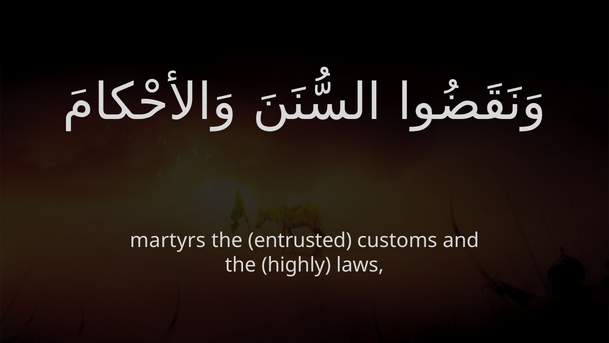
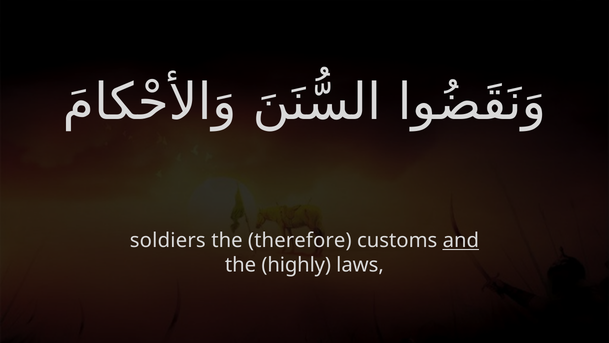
martyrs: martyrs -> soldiers
entrusted: entrusted -> therefore
and underline: none -> present
